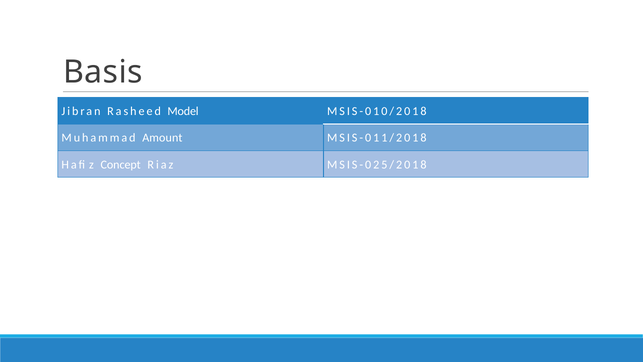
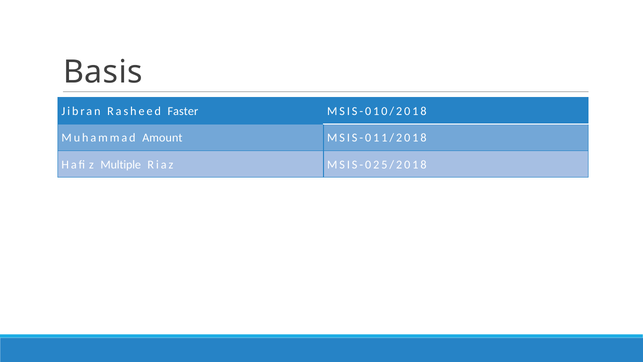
Model: Model -> Faster
Concept: Concept -> Multiple
